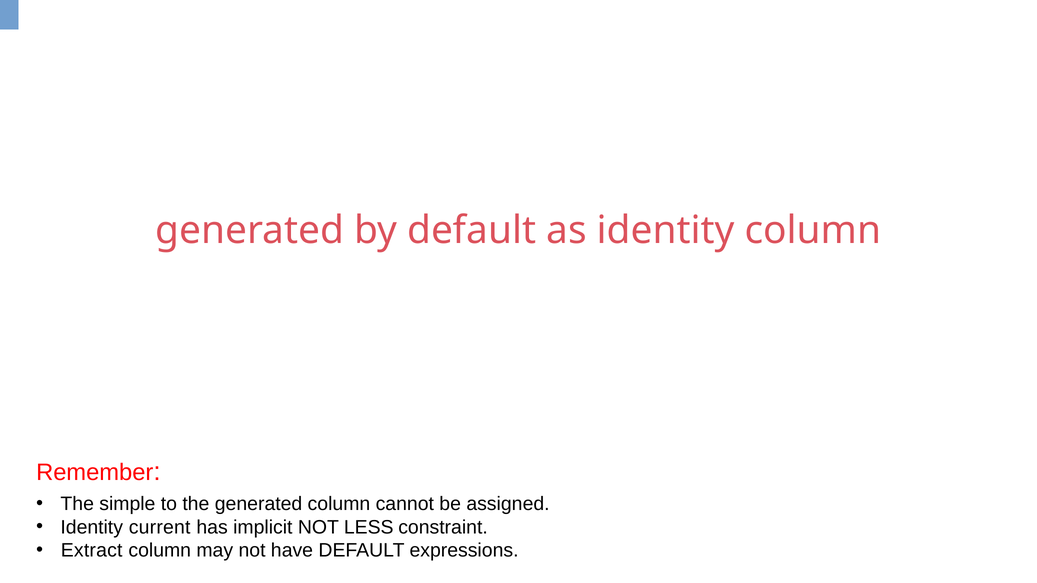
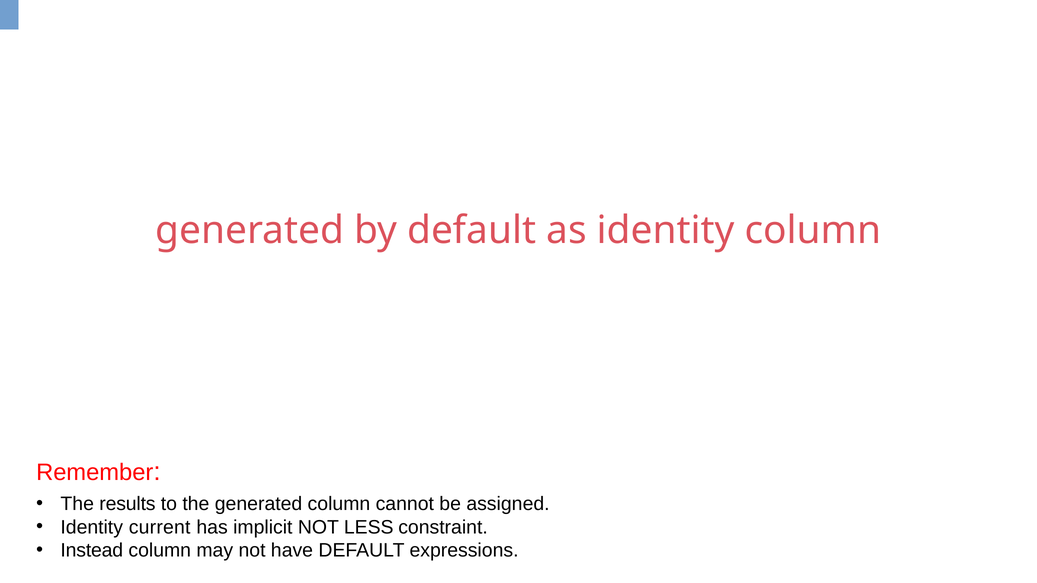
simple: simple -> results
Extract: Extract -> Instead
